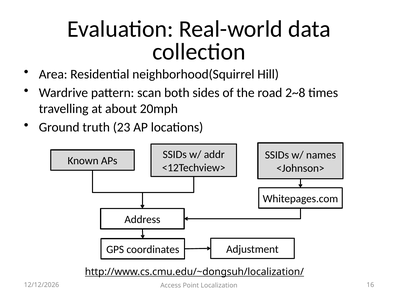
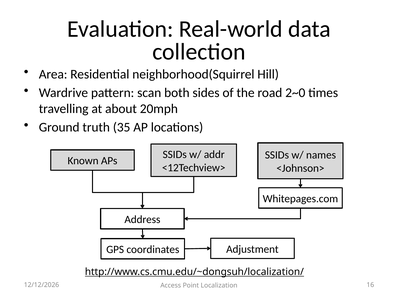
2~8: 2~8 -> 2~0
23: 23 -> 35
